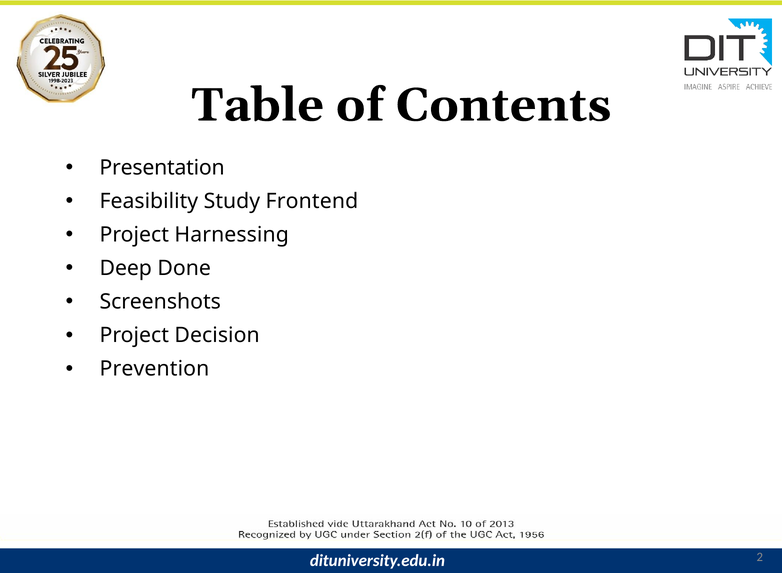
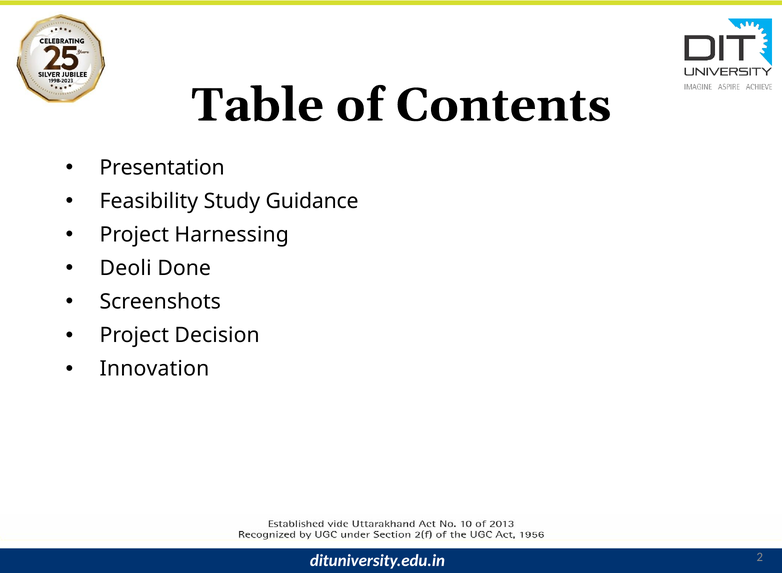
Frontend: Frontend -> Guidance
Deep: Deep -> Deoli
Prevention: Prevention -> Innovation
